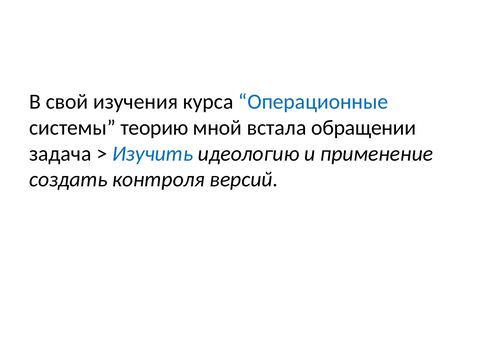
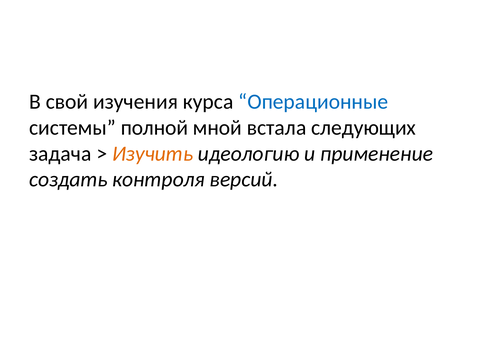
теорию: теорию -> полной
обращении: обращении -> следующих
Изучить colour: blue -> orange
